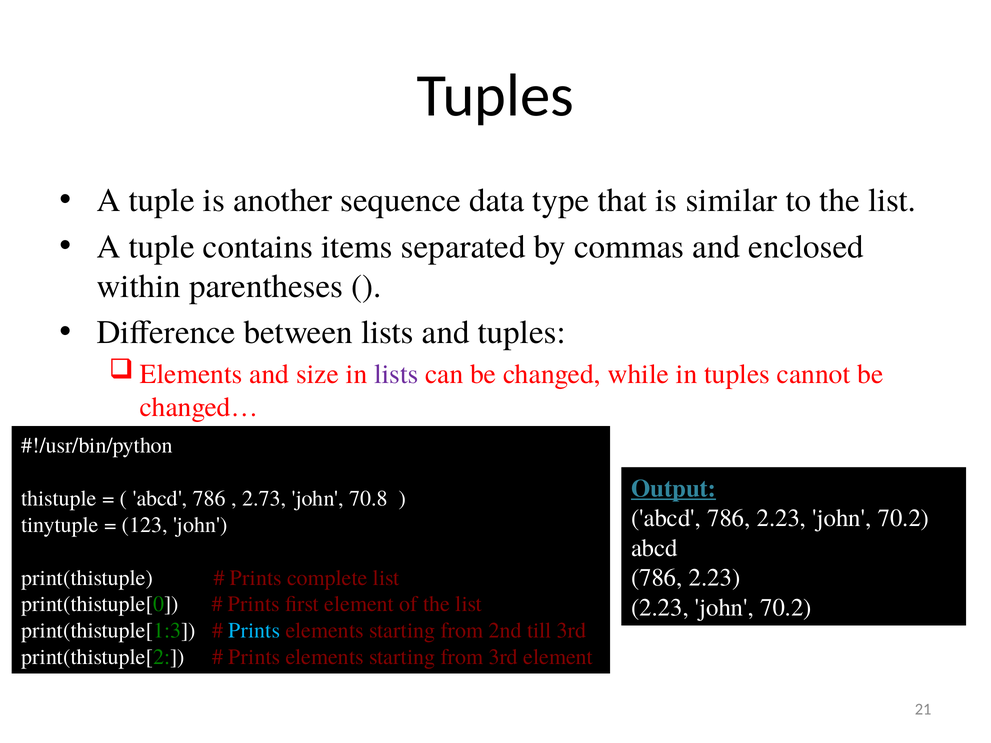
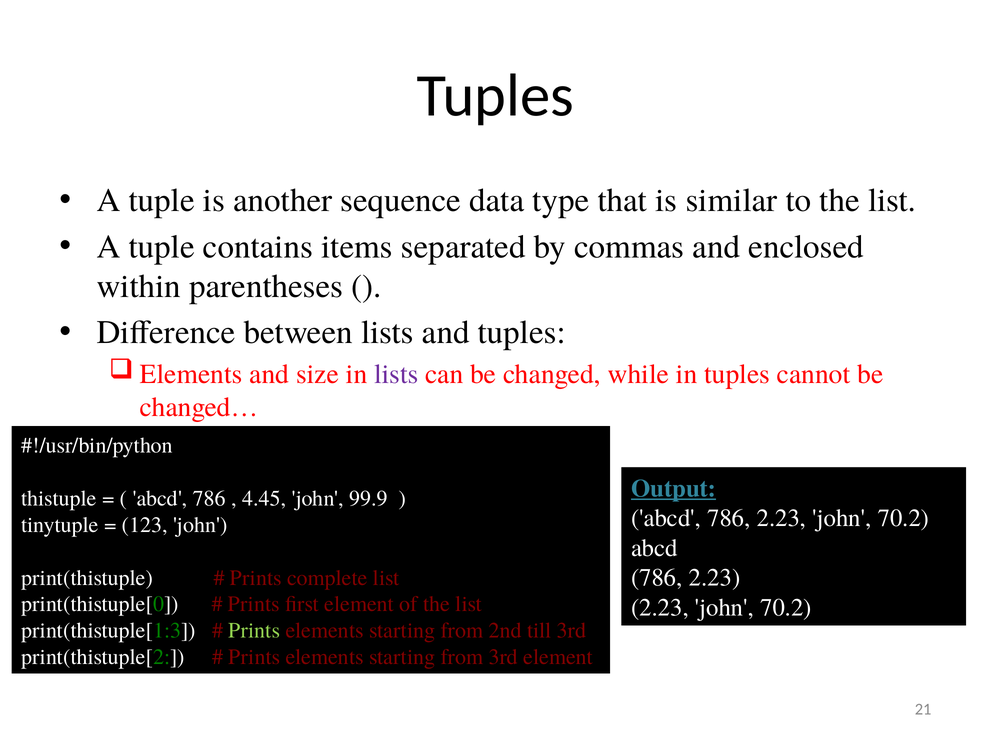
2.73: 2.73 -> 4.45
70.8: 70.8 -> 99.9
Prints at (254, 631) colour: light blue -> light green
